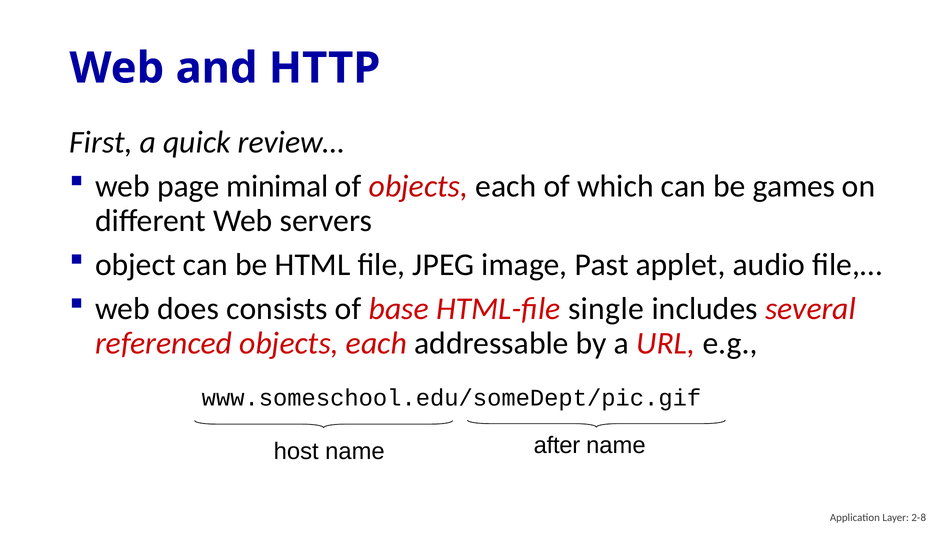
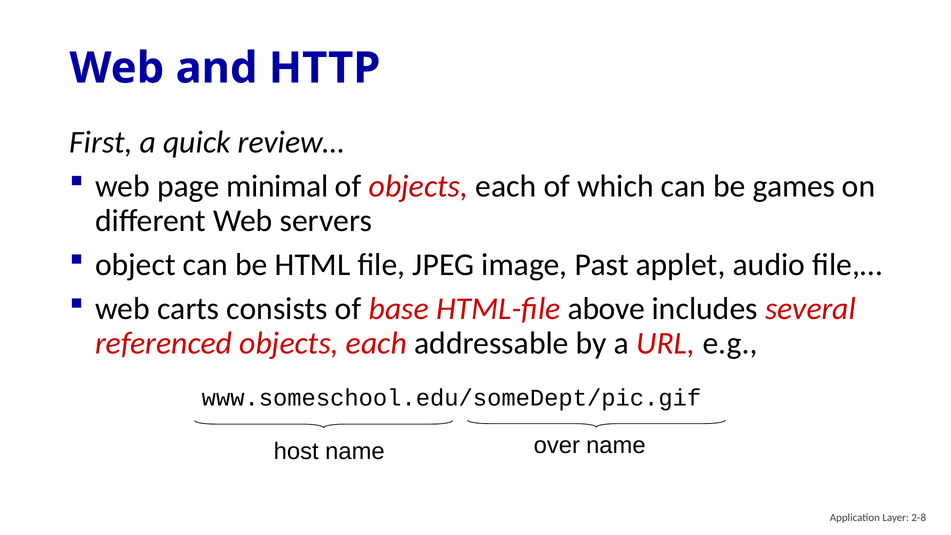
does: does -> carts
single: single -> above
after: after -> over
